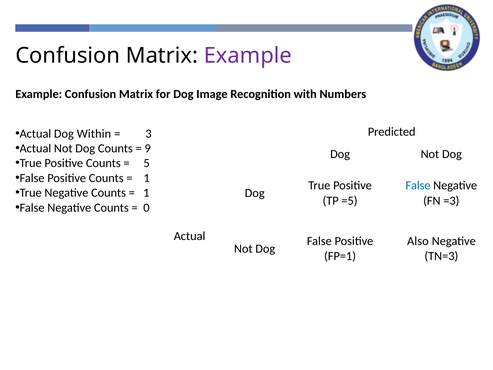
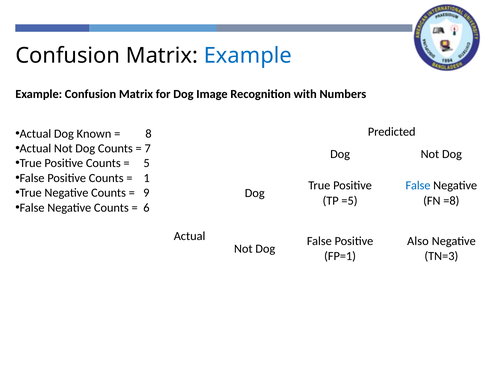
Example at (248, 56) colour: purple -> blue
Within: Within -> Known
3: 3 -> 8
9: 9 -> 7
1 at (146, 193): 1 -> 9
=3: =3 -> =8
0: 0 -> 6
